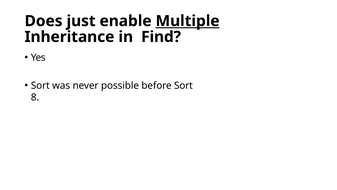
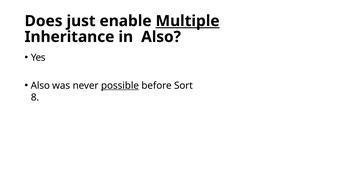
in Find: Find -> Also
Sort at (40, 85): Sort -> Also
possible underline: none -> present
